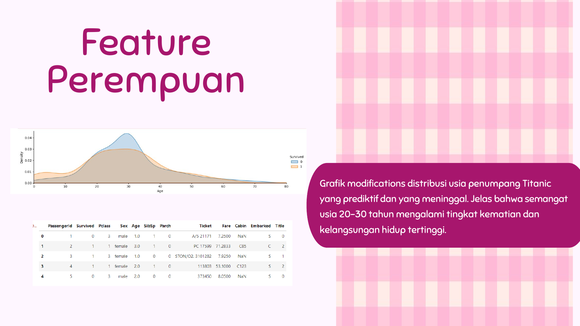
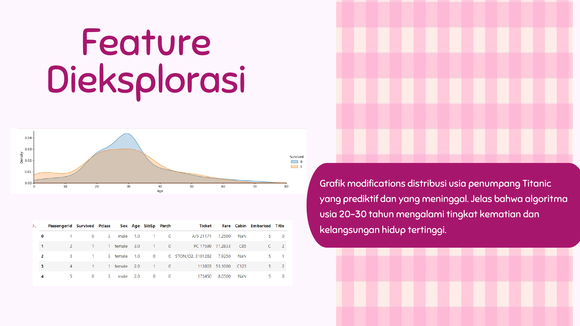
Perempuan: Perempuan -> Dieksplorasi
semangat: semangat -> algoritma
